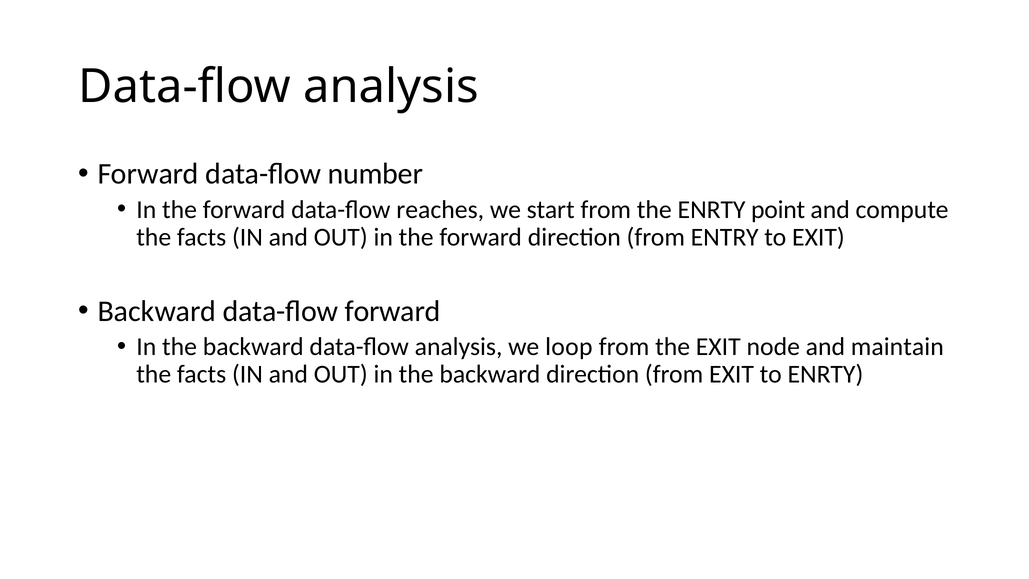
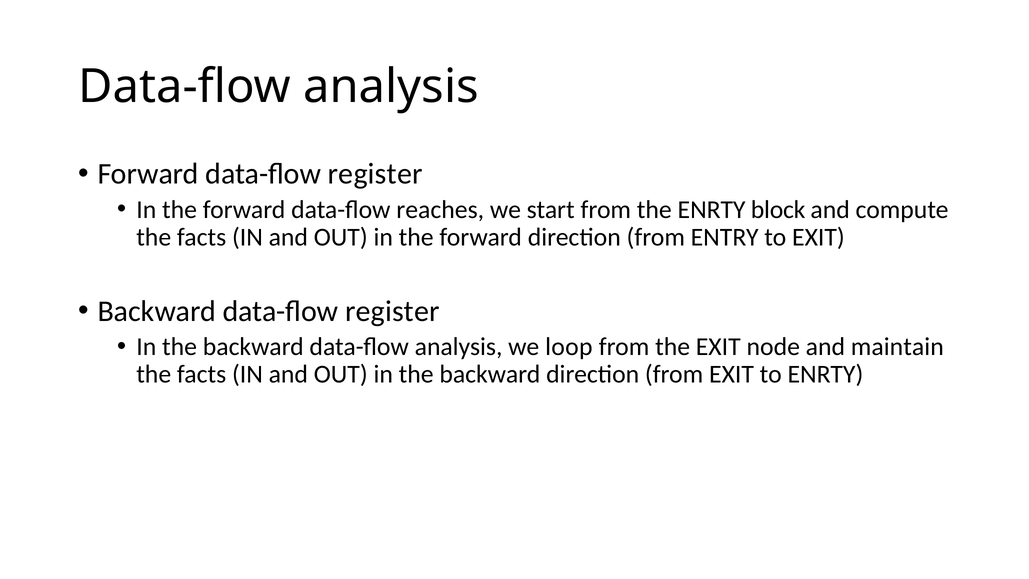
Forward data-flow number: number -> register
point: point -> block
Backward data-flow forward: forward -> register
